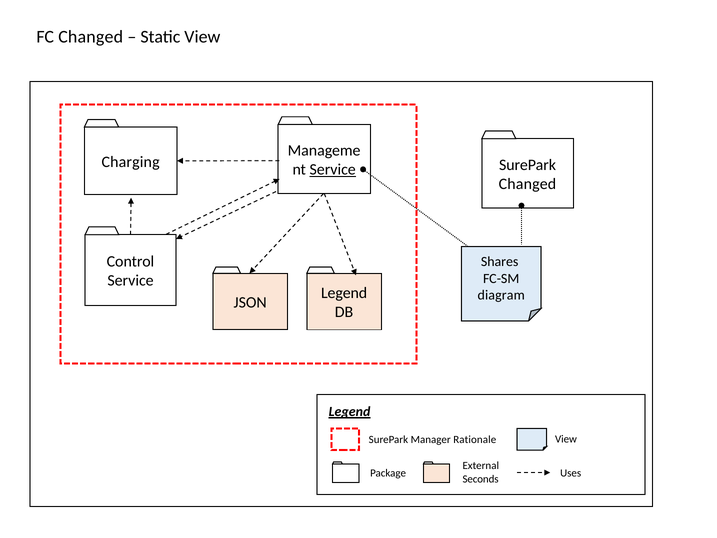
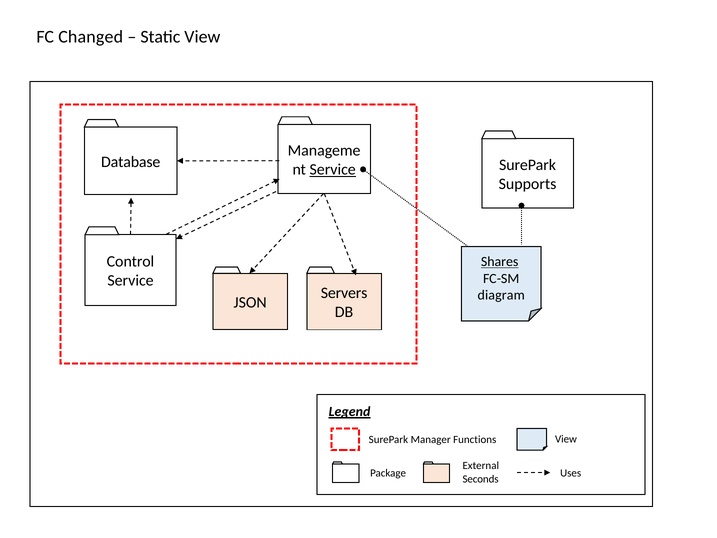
Charging: Charging -> Database
Changed at (527, 184): Changed -> Supports
Shares underline: none -> present
Legend at (344, 293): Legend -> Servers
Rationale: Rationale -> Functions
